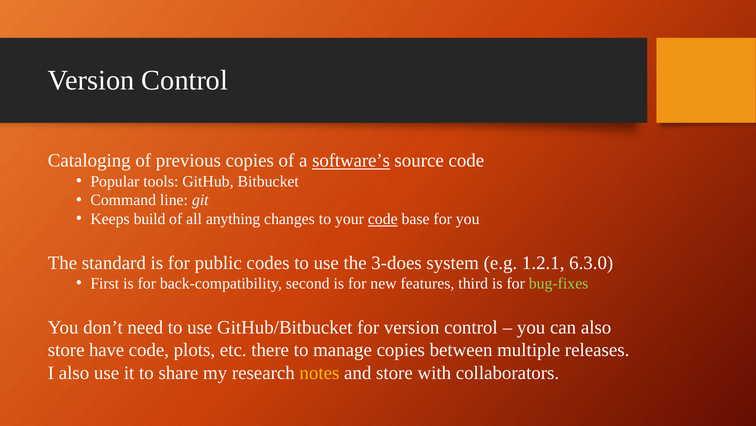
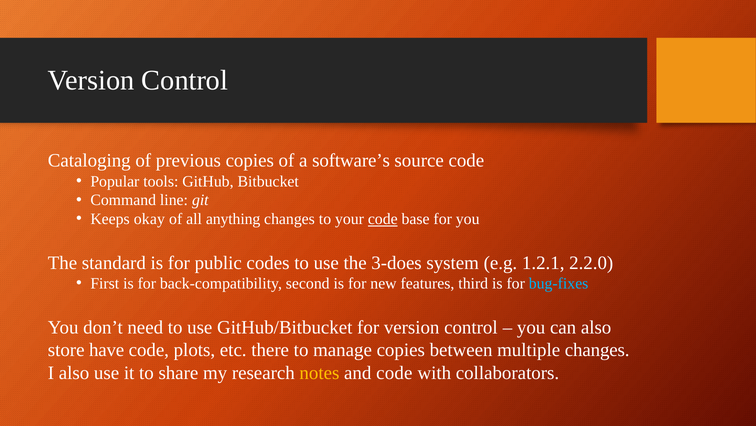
software’s underline: present -> none
build: build -> okay
6.3.0: 6.3.0 -> 2.2.0
bug-fixes colour: light green -> light blue
multiple releases: releases -> changes
and store: store -> code
